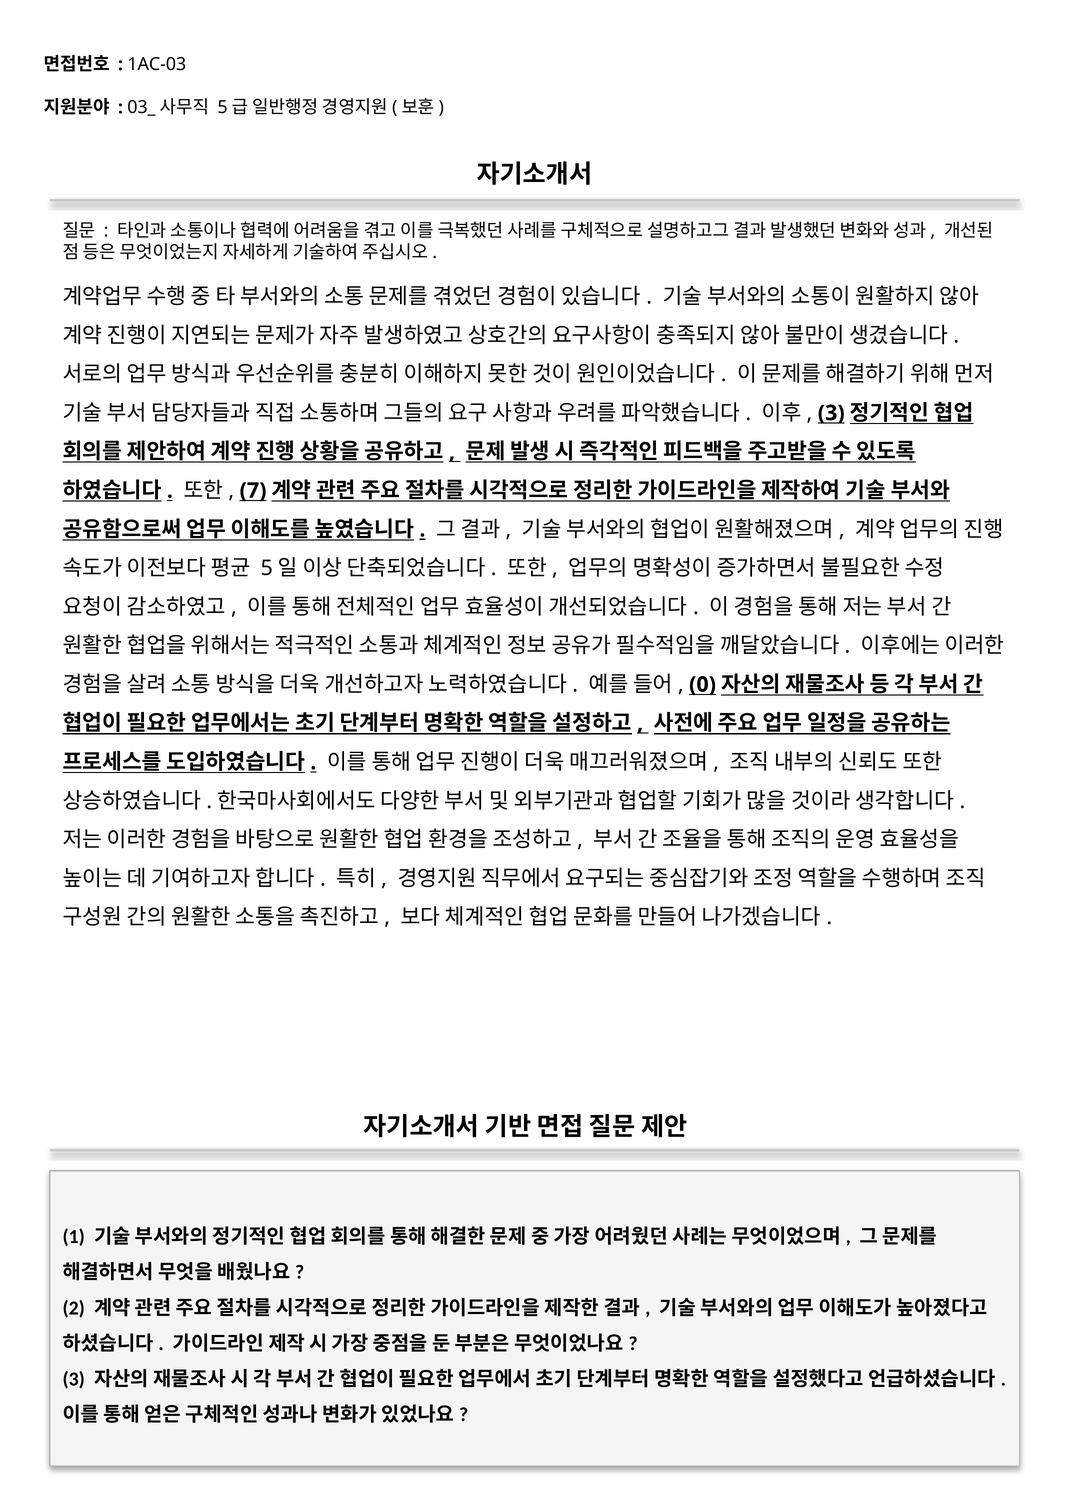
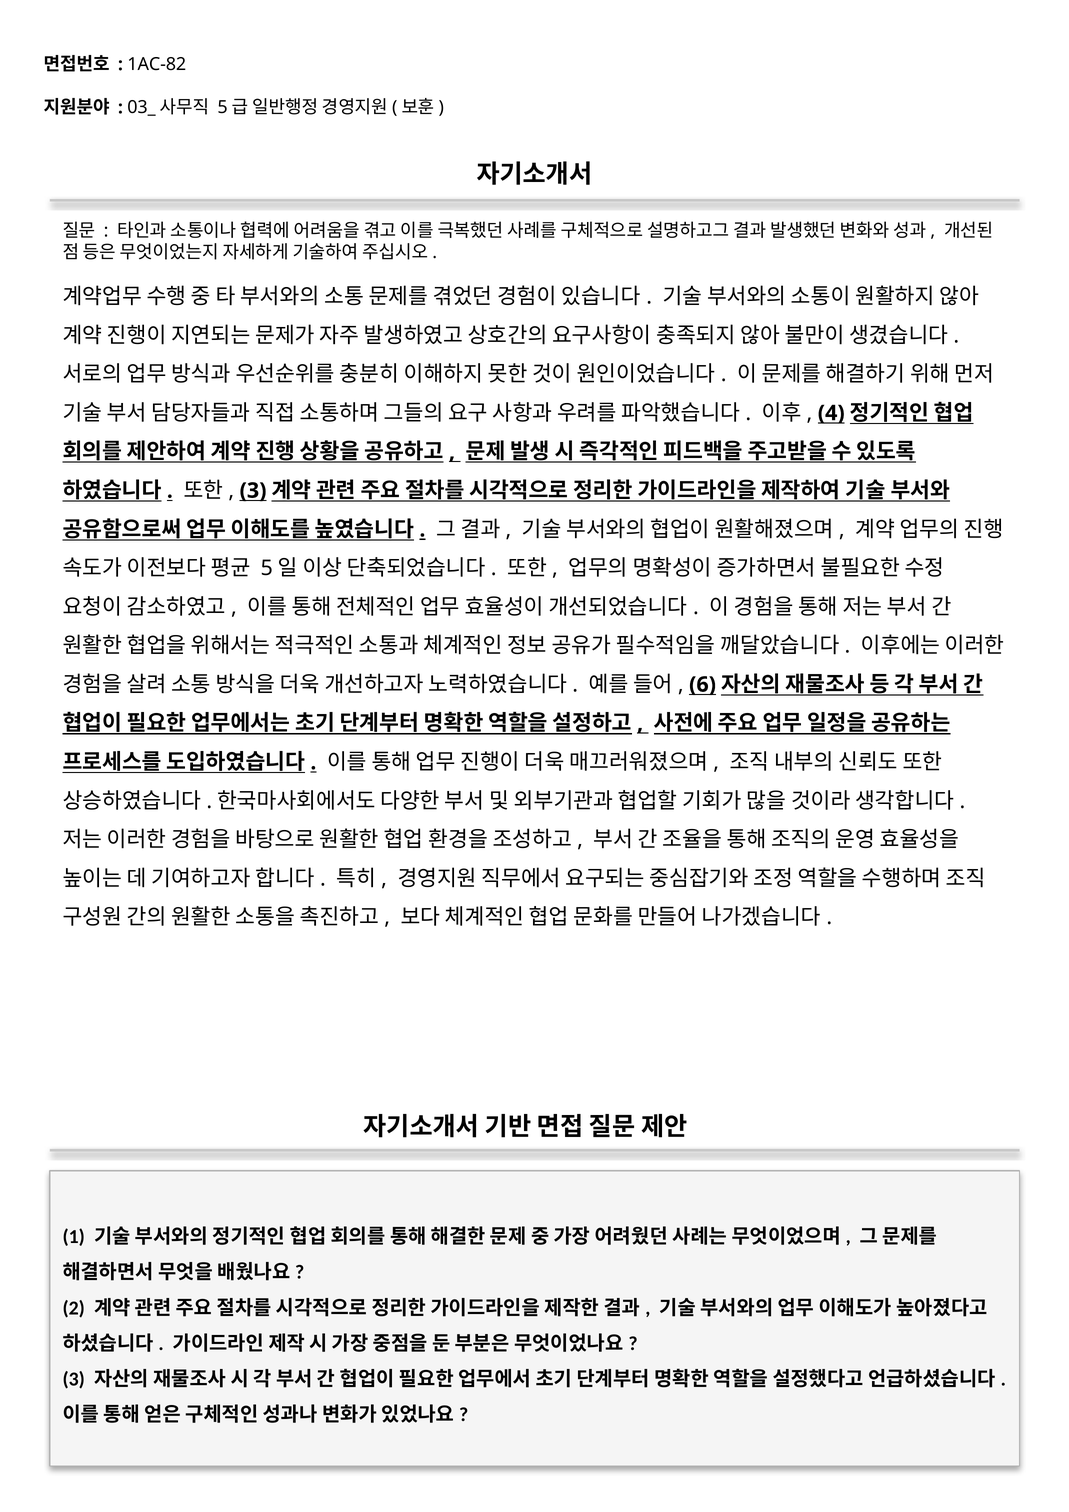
1AC-03: 1AC-03 -> 1AC-82
3 at (831, 413): 3 -> 4
7 at (253, 491): 7 -> 3
0: 0 -> 6
